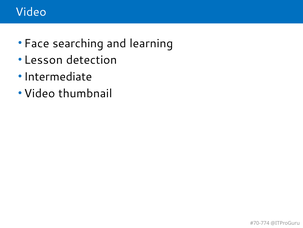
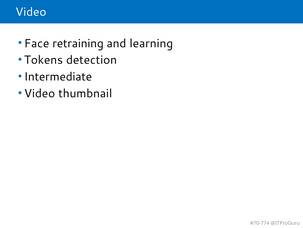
searching: searching -> retraining
Lesson: Lesson -> Tokens
